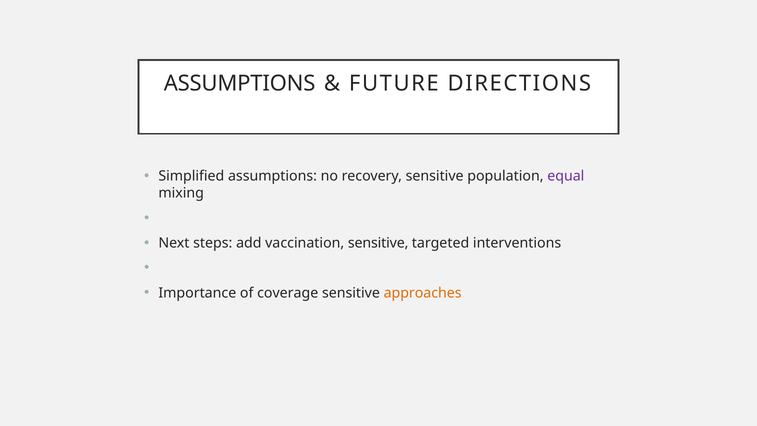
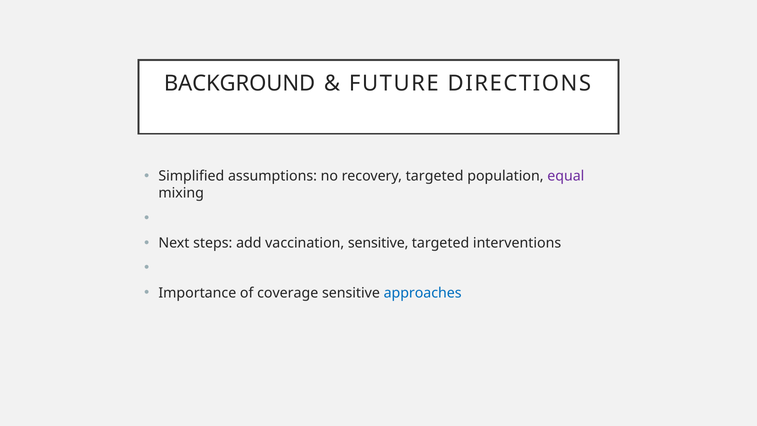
ASSUMPTIONS at (240, 83): ASSUMPTIONS -> BACKGROUND
recovery sensitive: sensitive -> targeted
approaches colour: orange -> blue
